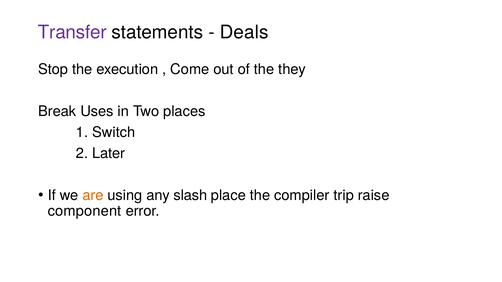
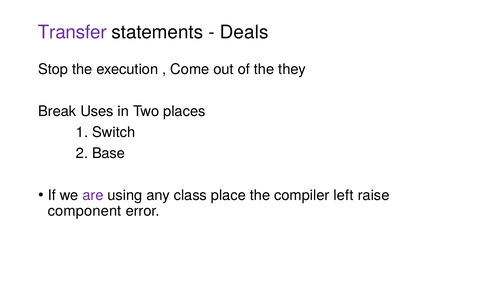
Later: Later -> Base
are colour: orange -> purple
slash: slash -> class
trip: trip -> left
